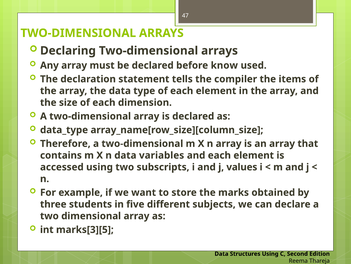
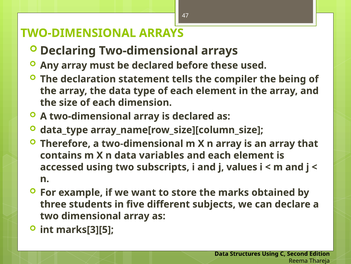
know: know -> these
items: items -> being
